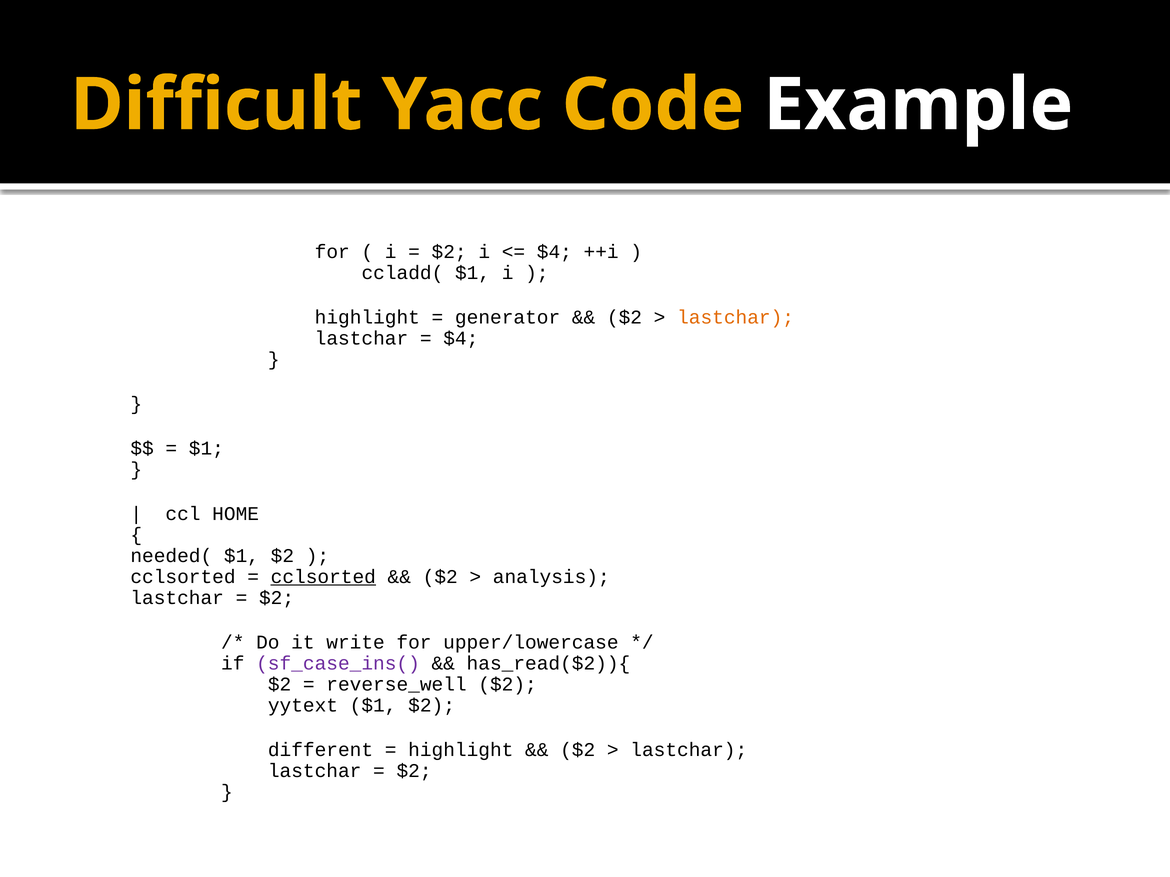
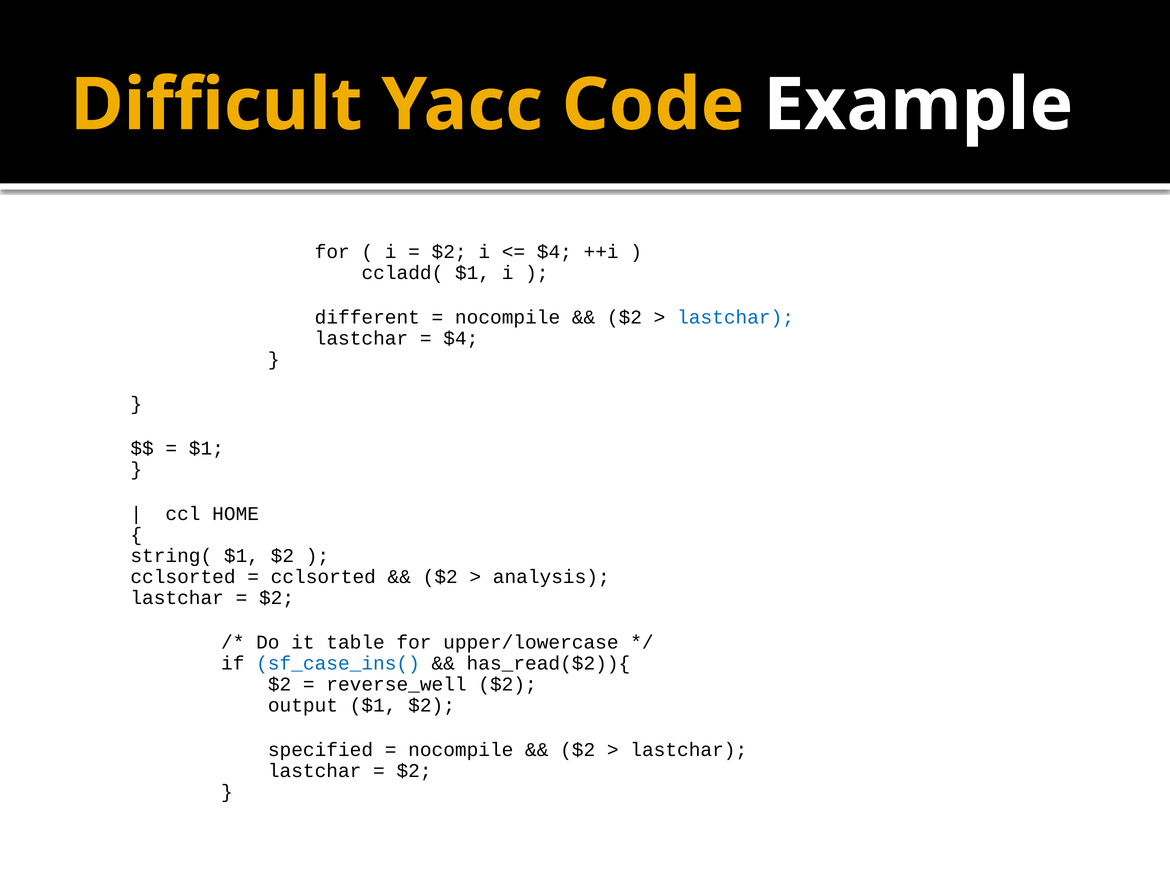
highlight at (367, 317): highlight -> different
generator at (508, 317): generator -> nocompile
lastchar at (736, 317) colour: orange -> blue
needed(: needed( -> string(
cclsorted at (323, 577) underline: present -> none
write: write -> table
sf_case_ins( colour: purple -> blue
yytext: yytext -> output
different: different -> specified
highlight at (461, 750): highlight -> nocompile
